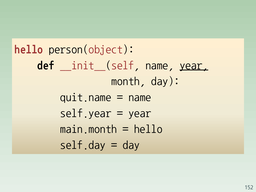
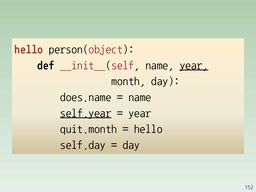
quit.name: quit.name -> does.name
self.year underline: none -> present
main.month: main.month -> quit.month
